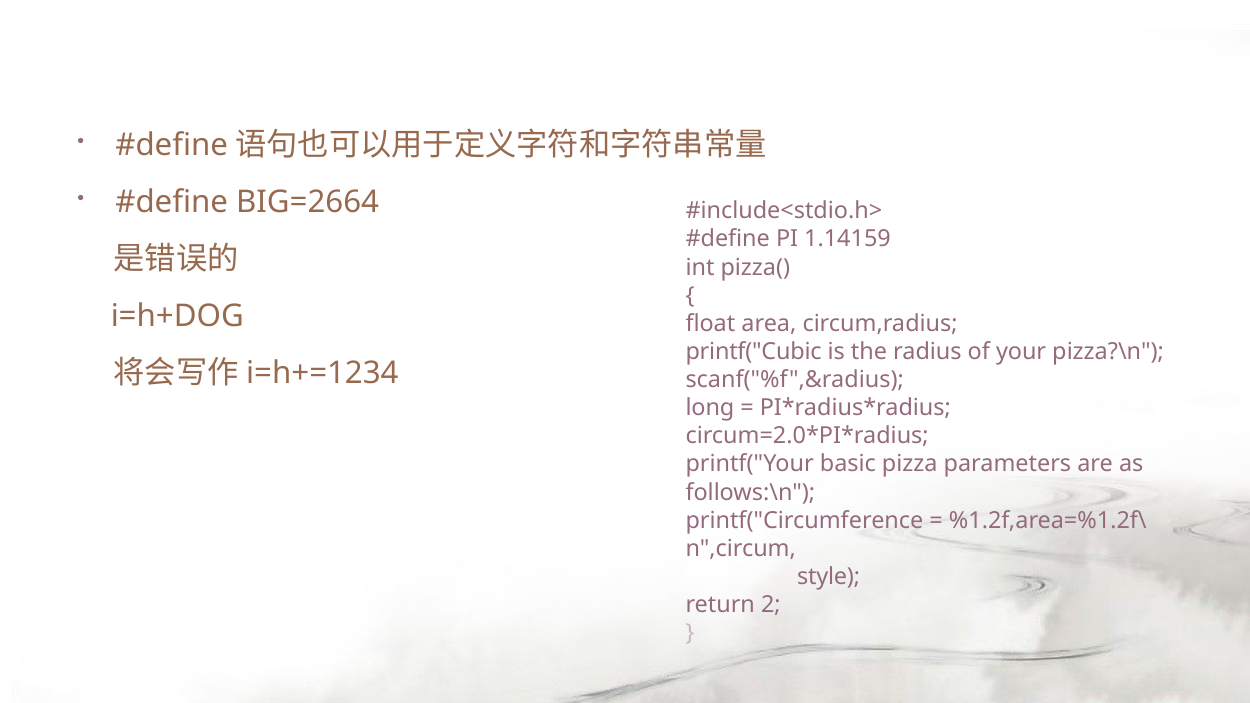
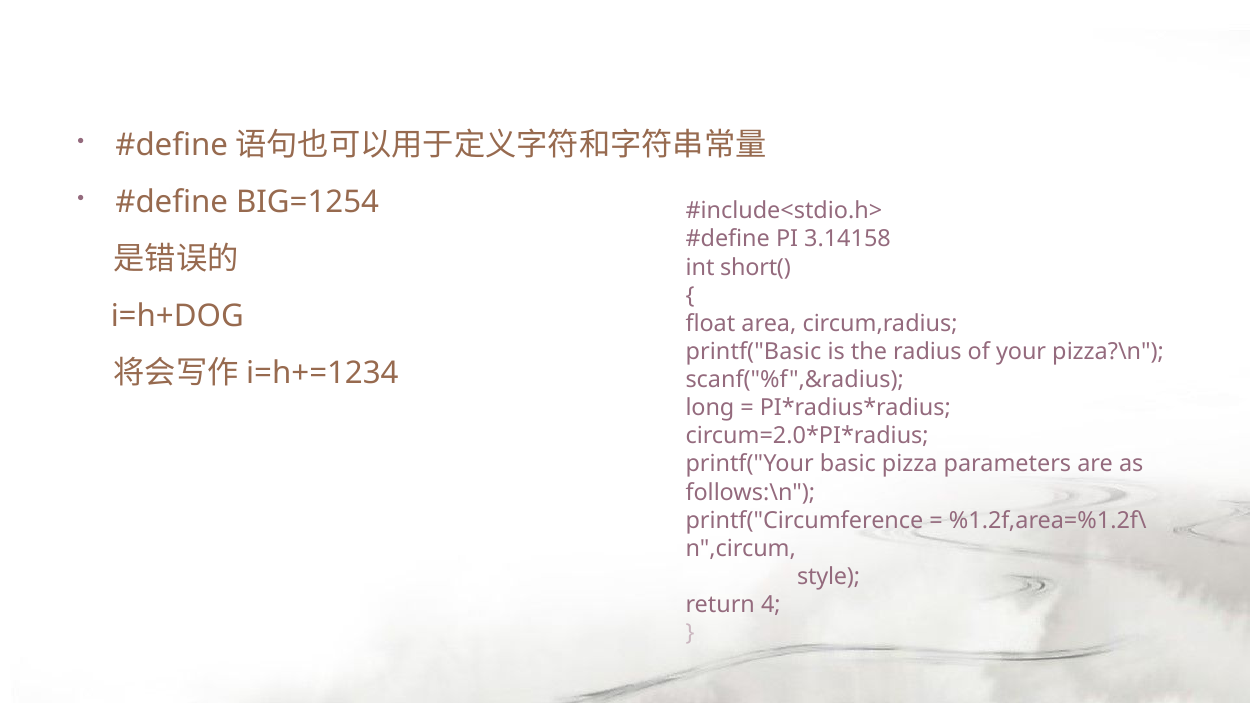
BIG=2664: BIG=2664 -> BIG=1254
1.14159: 1.14159 -> 3.14158
pizza(: pizza( -> short(
printf("Cubic: printf("Cubic -> printf("Basic
2: 2 -> 4
